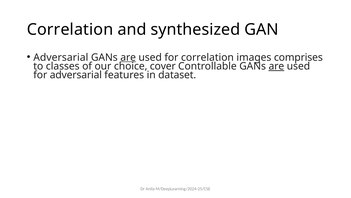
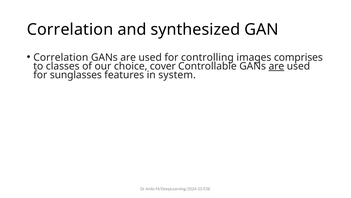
Adversarial at (61, 57): Adversarial -> Correlation
are at (128, 57) underline: present -> none
for correlation: correlation -> controlling
for adversarial: adversarial -> sunglasses
dataset: dataset -> system
